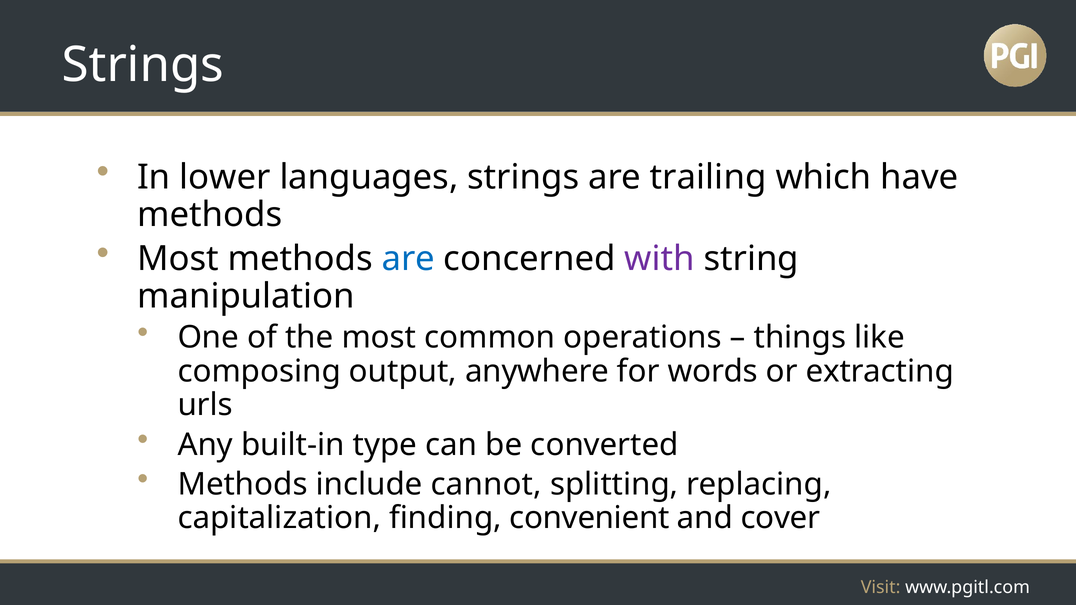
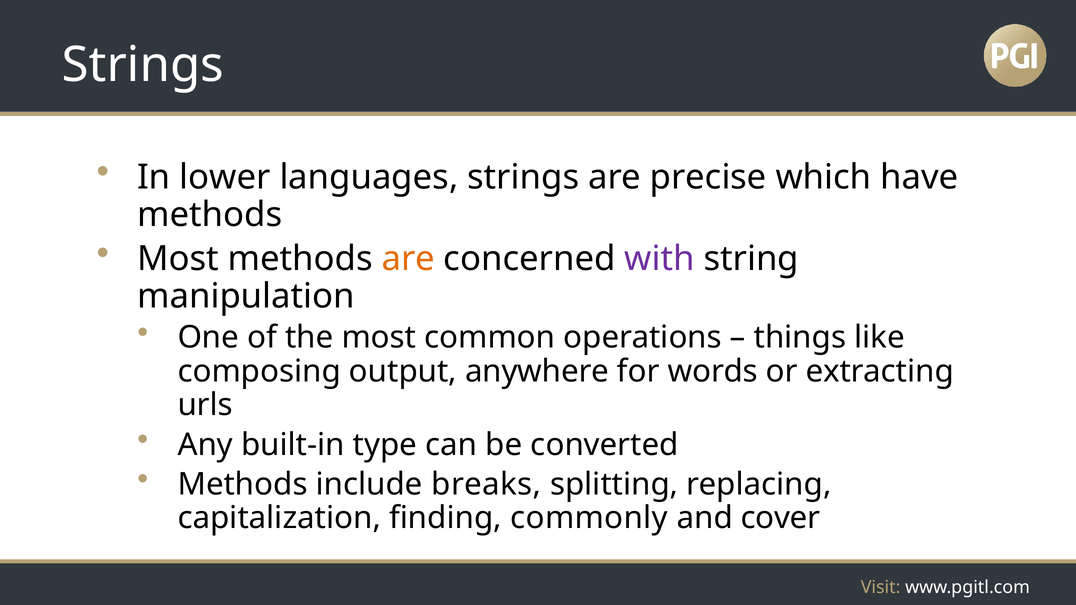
trailing: trailing -> precise
are at (408, 259) colour: blue -> orange
cannot: cannot -> breaks
convenient: convenient -> commonly
